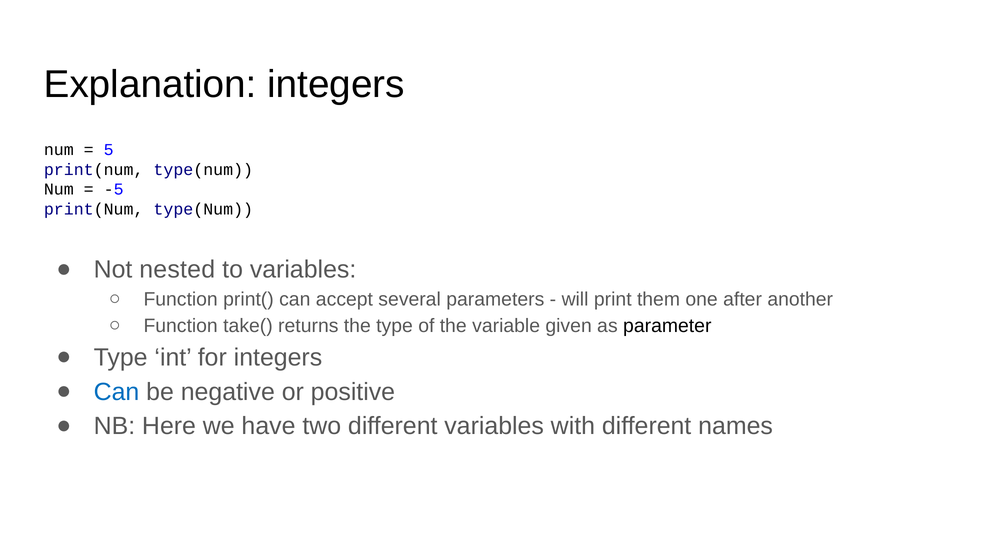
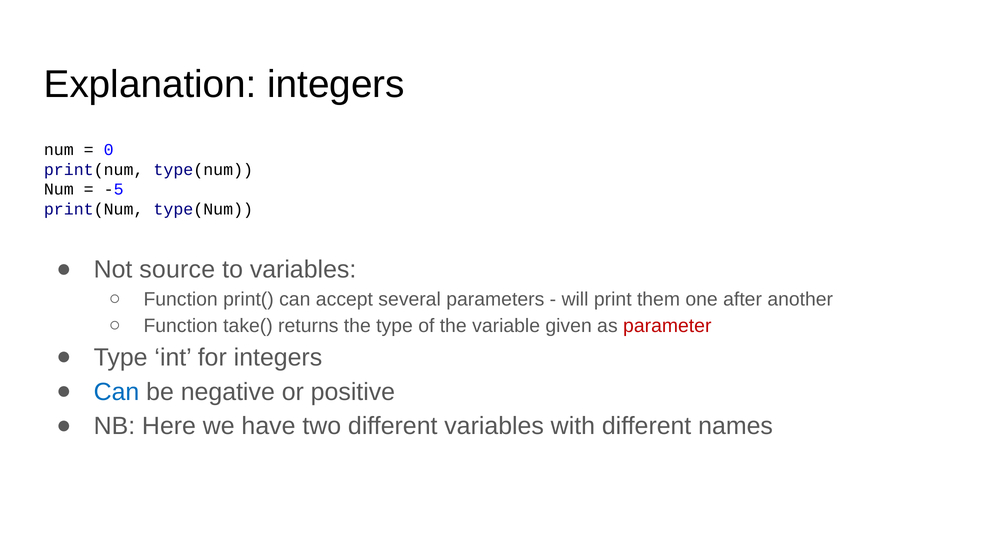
5: 5 -> 0
nested: nested -> source
parameter colour: black -> red
